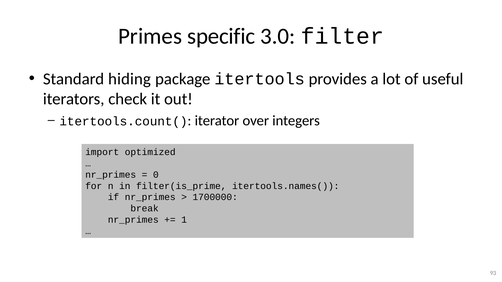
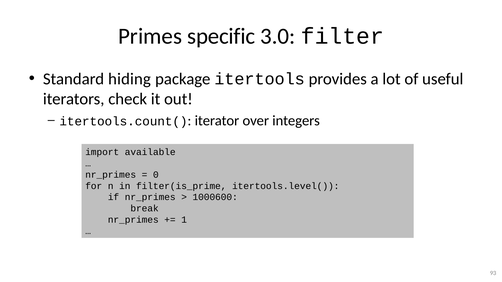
optimized: optimized -> available
itertools.names(: itertools.names( -> itertools.level(
1700000: 1700000 -> 1000600
